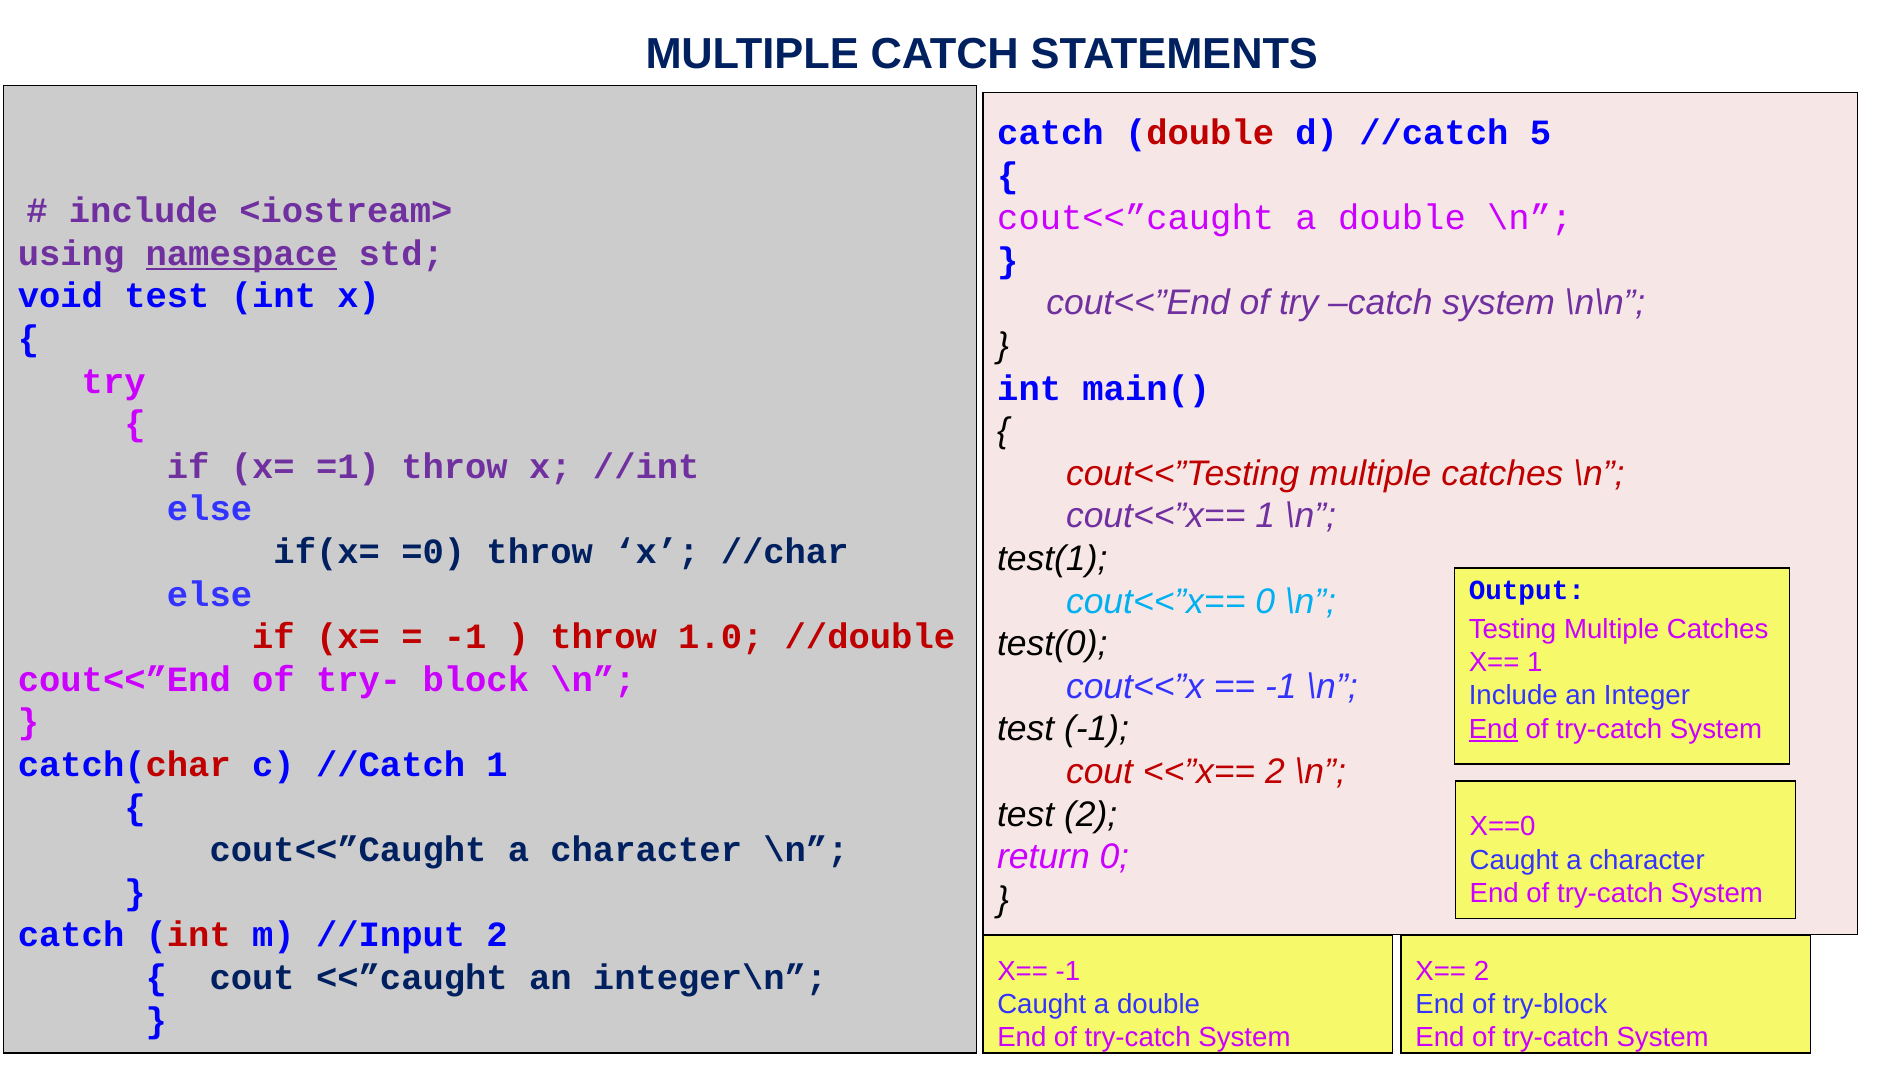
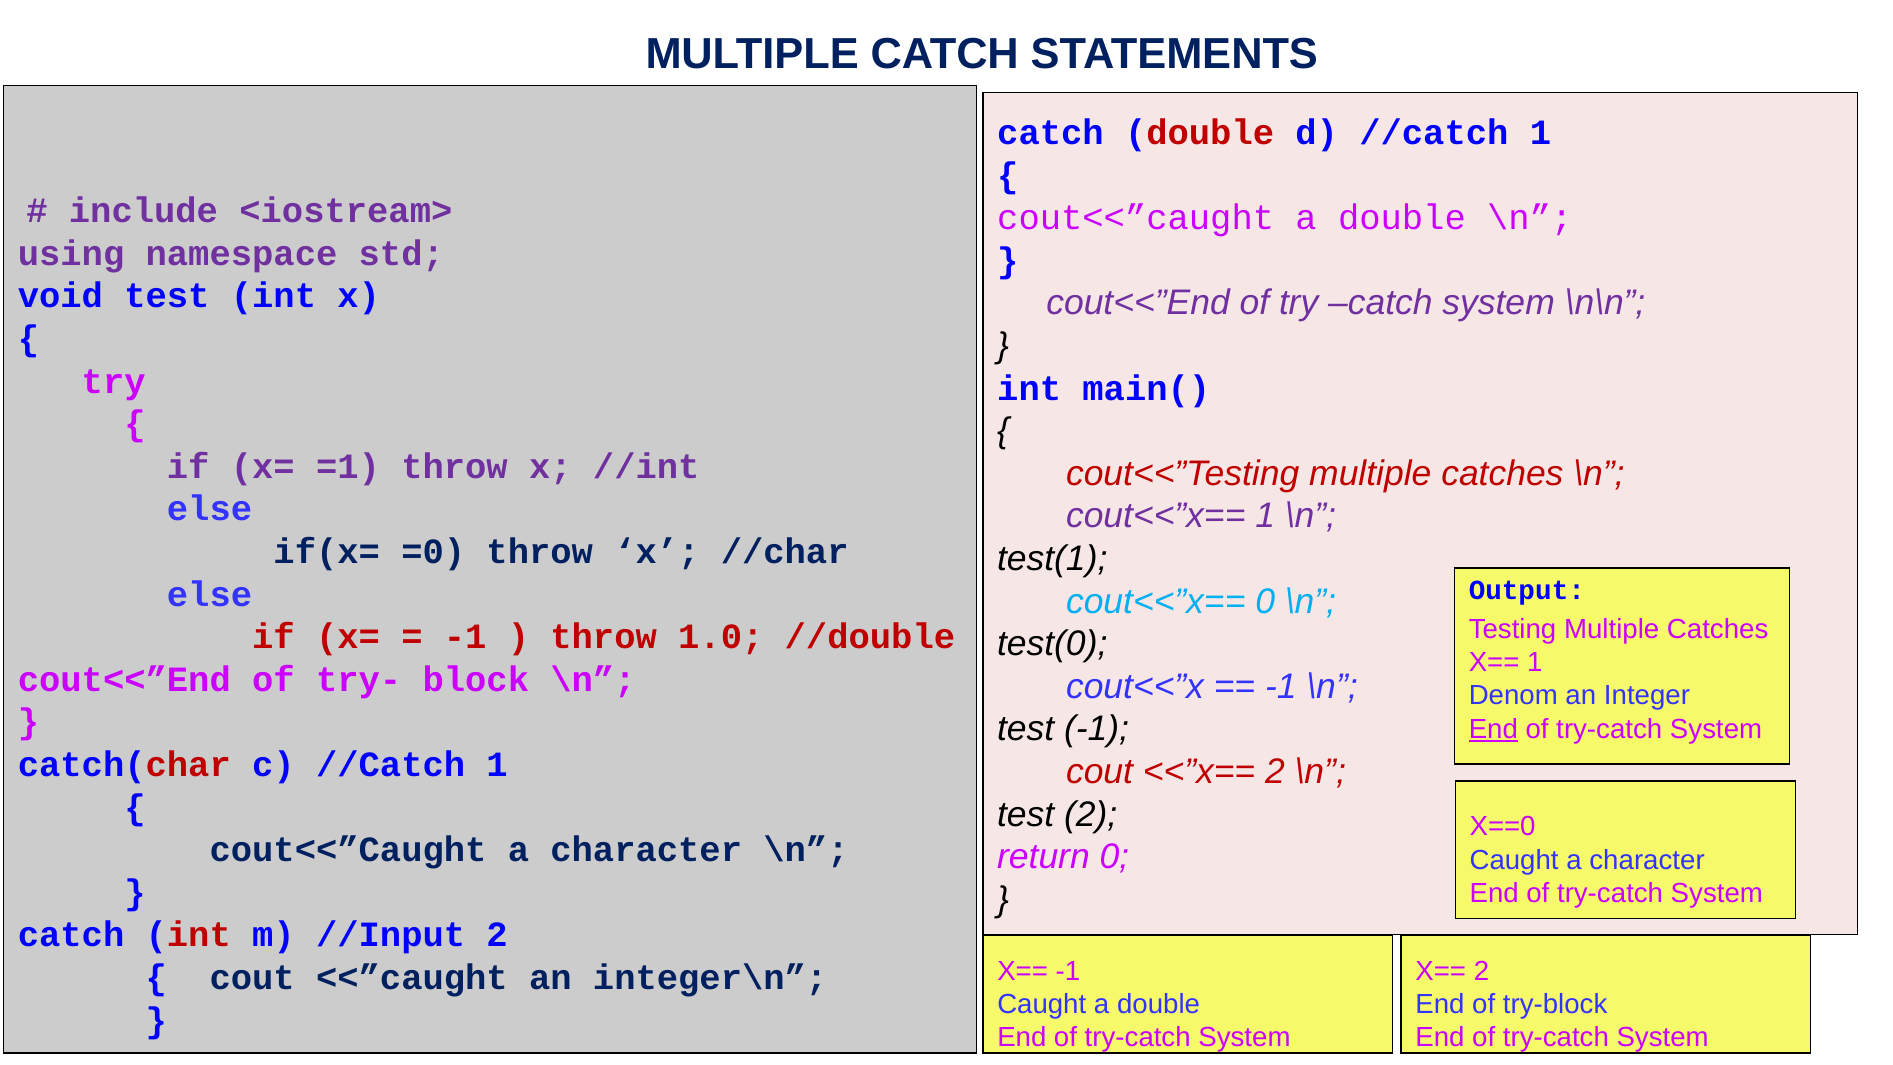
d //catch 5: 5 -> 1
namespace underline: present -> none
Include at (1513, 696): Include -> Denom
